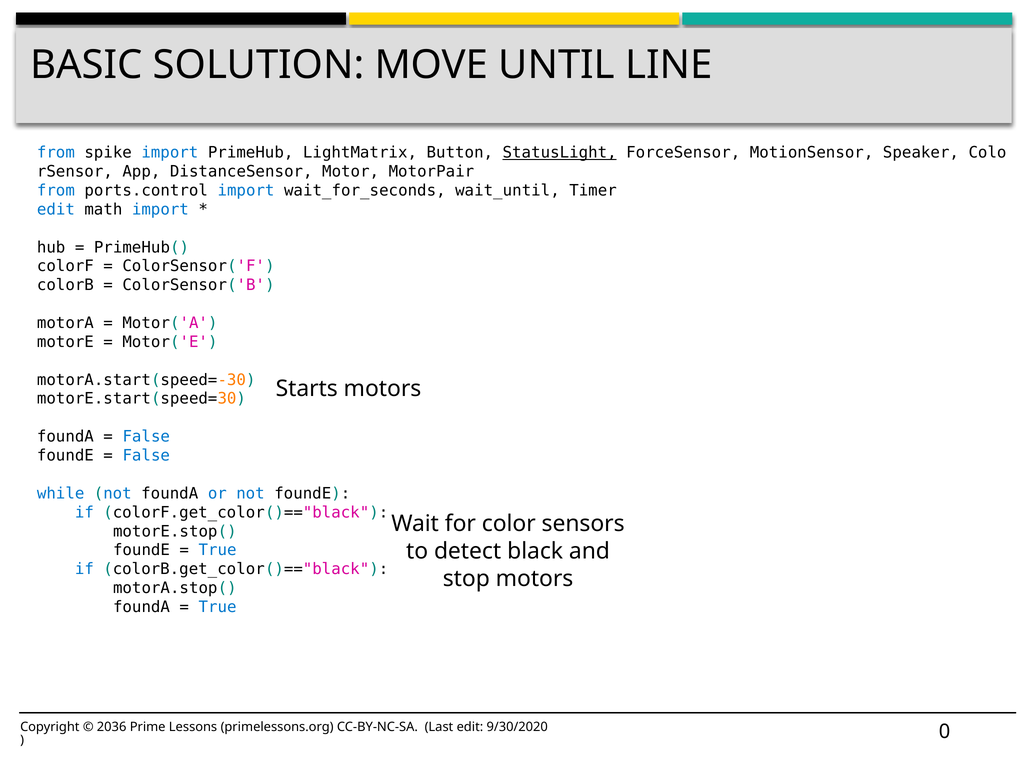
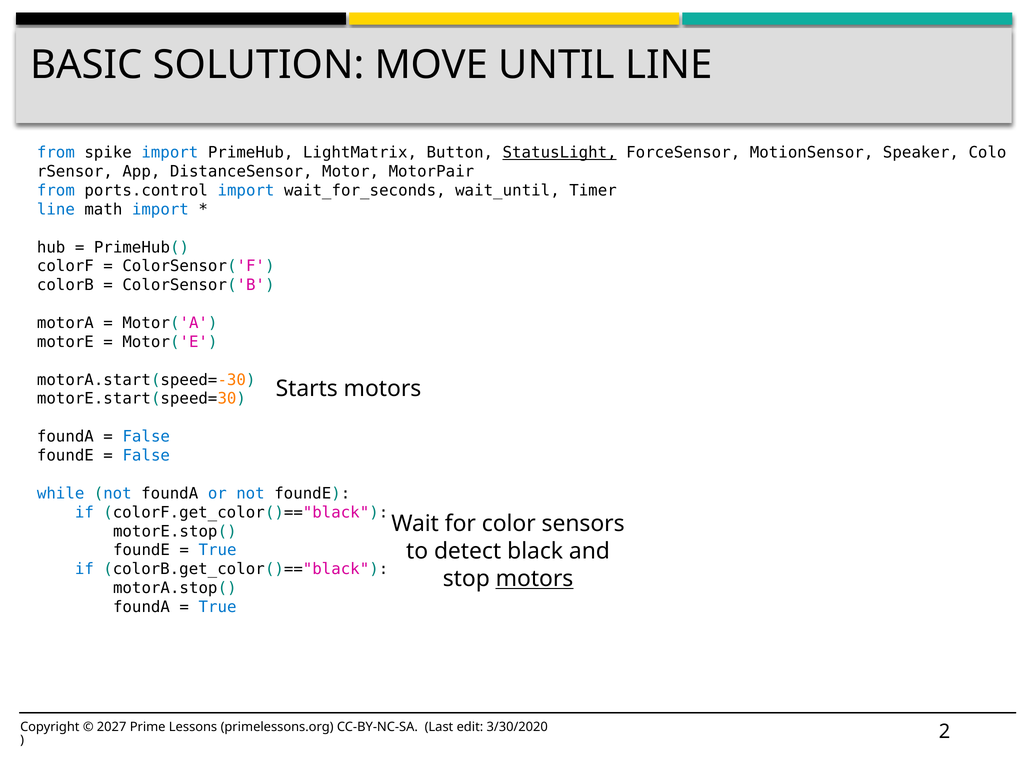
edit at (56, 209): edit -> line
motors at (535, 578) underline: none -> present
2036: 2036 -> 2027
9/30/2020: 9/30/2020 -> 3/30/2020
0: 0 -> 2
